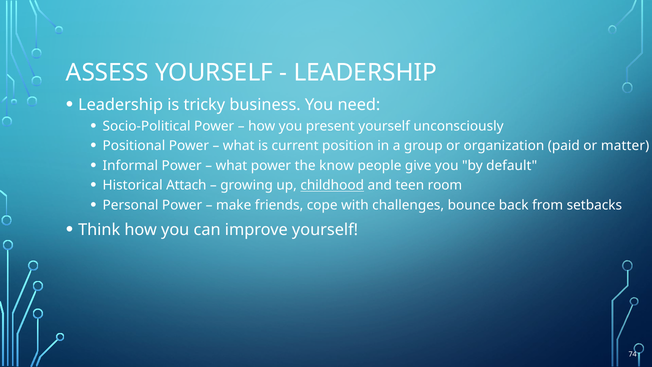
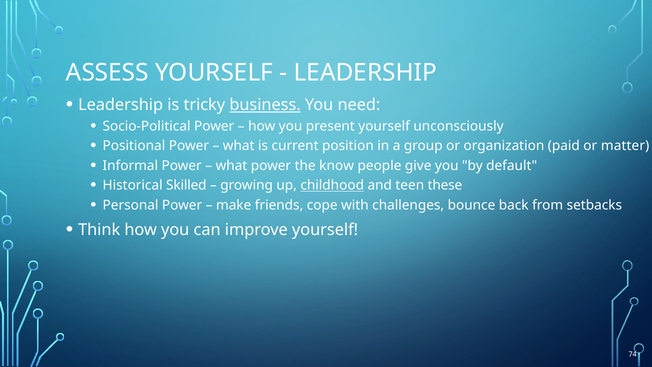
business underline: none -> present
Attach: Attach -> Skilled
room: room -> these
